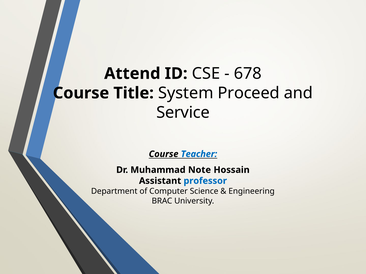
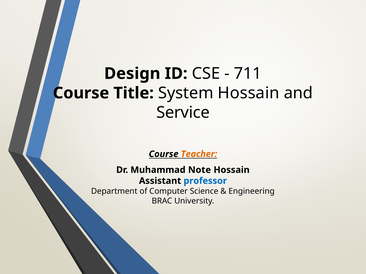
Attend: Attend -> Design
678: 678 -> 711
System Proceed: Proceed -> Hossain
Teacher colour: blue -> orange
